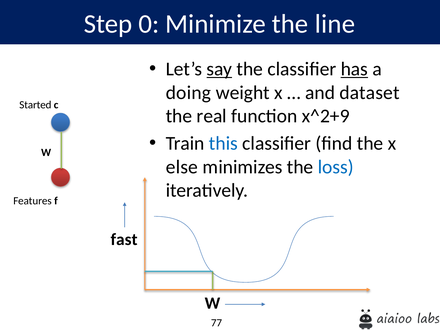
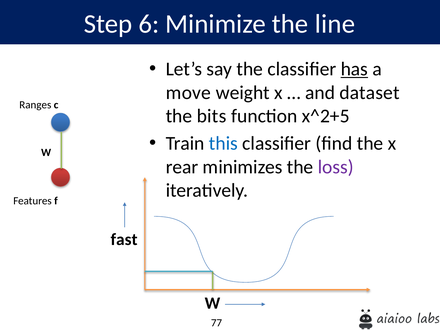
0: 0 -> 6
say underline: present -> none
doing: doing -> move
Started: Started -> Ranges
real: real -> bits
x^2+9: x^2+9 -> x^2+5
else: else -> rear
loss colour: blue -> purple
